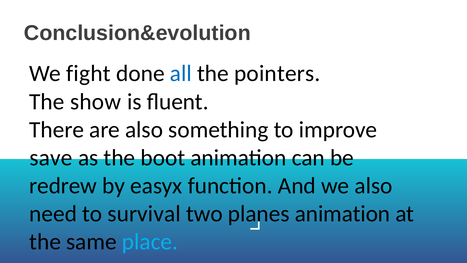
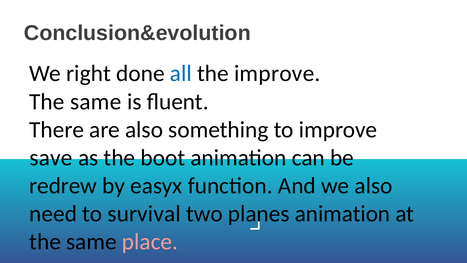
fight: fight -> right
the pointers: pointers -> improve
show at (96, 102): show -> same
place colour: light blue -> pink
